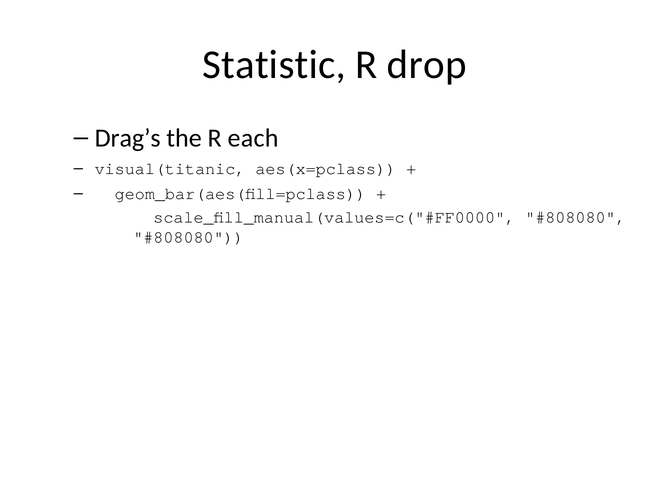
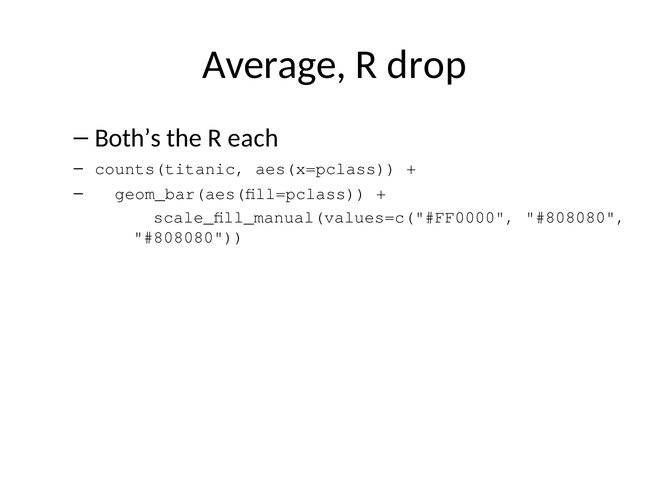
Statistic: Statistic -> Average
Drag’s: Drag’s -> Both’s
visual(titanic: visual(titanic -> counts(titanic
